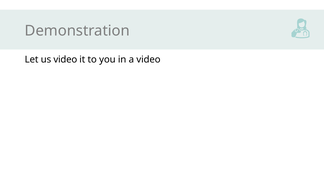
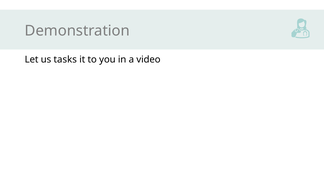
us video: video -> tasks
